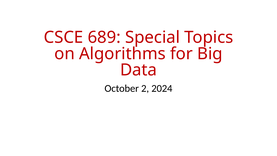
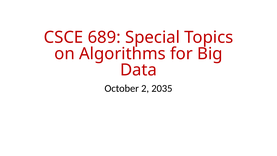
2024: 2024 -> 2035
